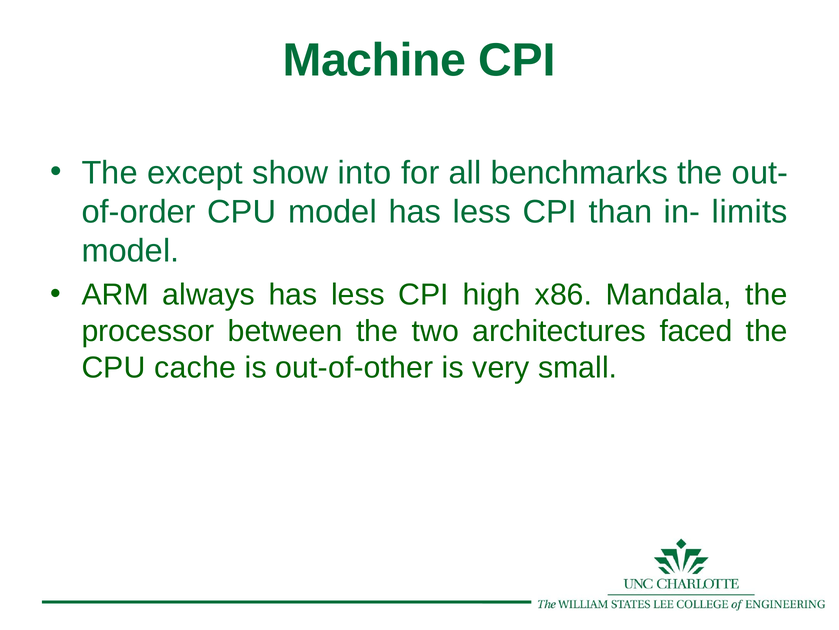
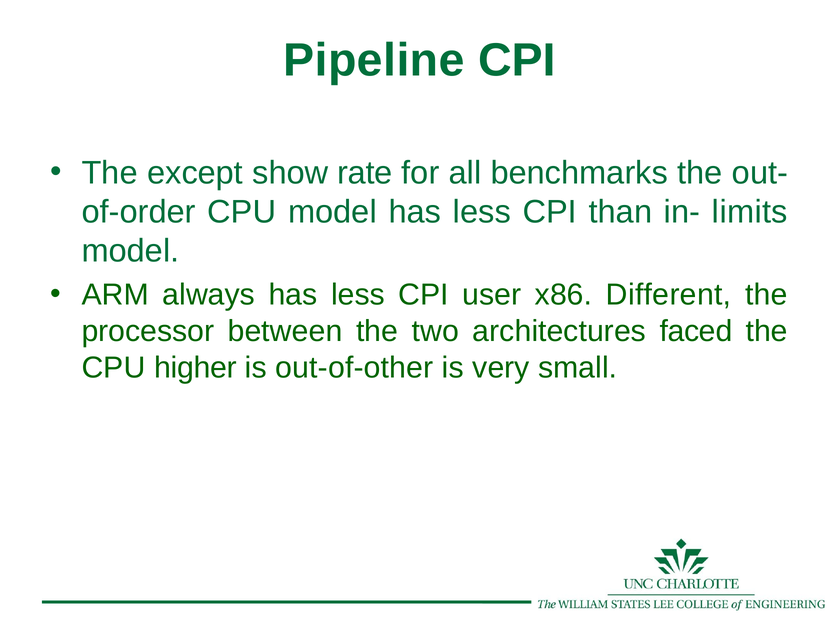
Machine: Machine -> Pipeline
into: into -> rate
high: high -> user
Mandala: Mandala -> Different
cache: cache -> higher
